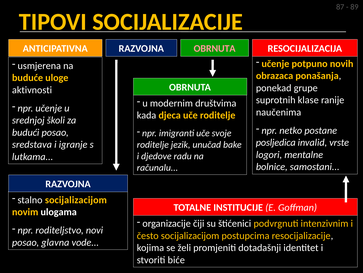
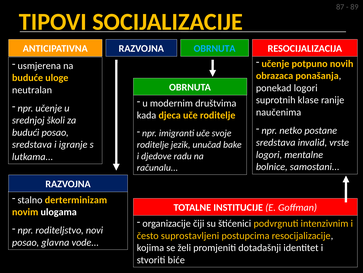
OBRNUTA at (215, 48) colour: pink -> light blue
ponekad grupe: grupe -> logori
aktivnosti: aktivnosti -> neutralan
posljedica at (276, 142): posljedica -> sredstava
stalno socijalizacijom: socijalizacijom -> derterminizam
često socijalizacijom: socijalizacijom -> suprostavljeni
